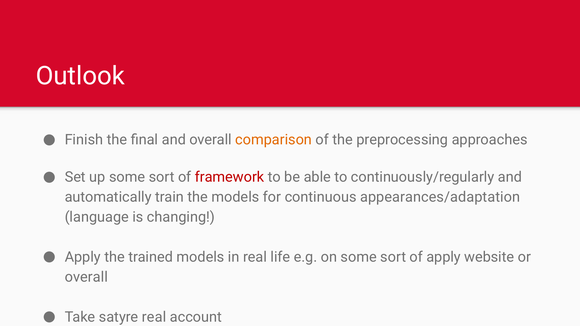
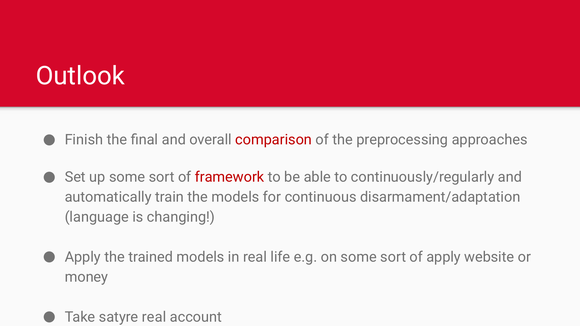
comparison colour: orange -> red
appearances/adaptation: appearances/adaptation -> disarmament/adaptation
overall at (86, 277): overall -> money
